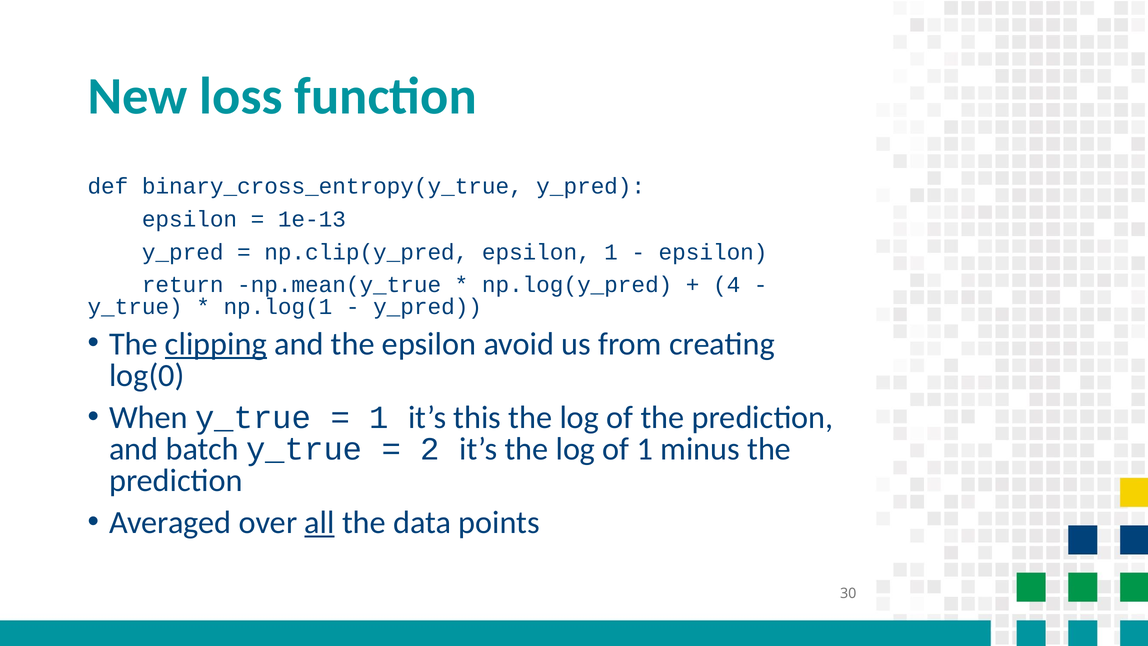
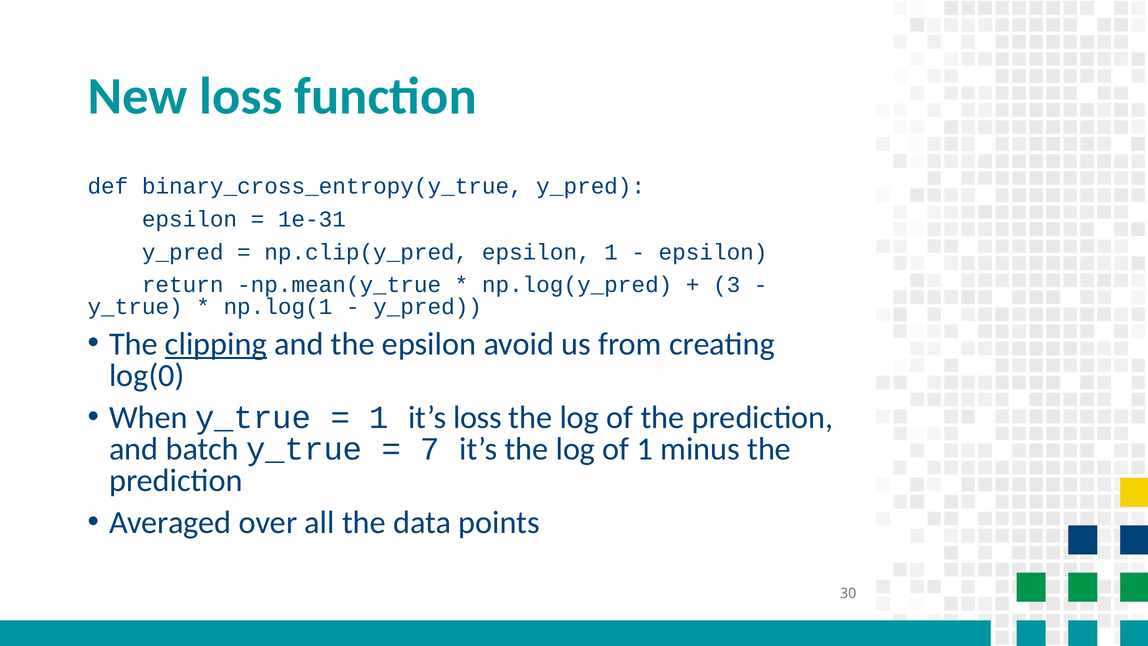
1e-13: 1e-13 -> 1e-31
4: 4 -> 3
it’s this: this -> loss
2: 2 -> 7
all underline: present -> none
